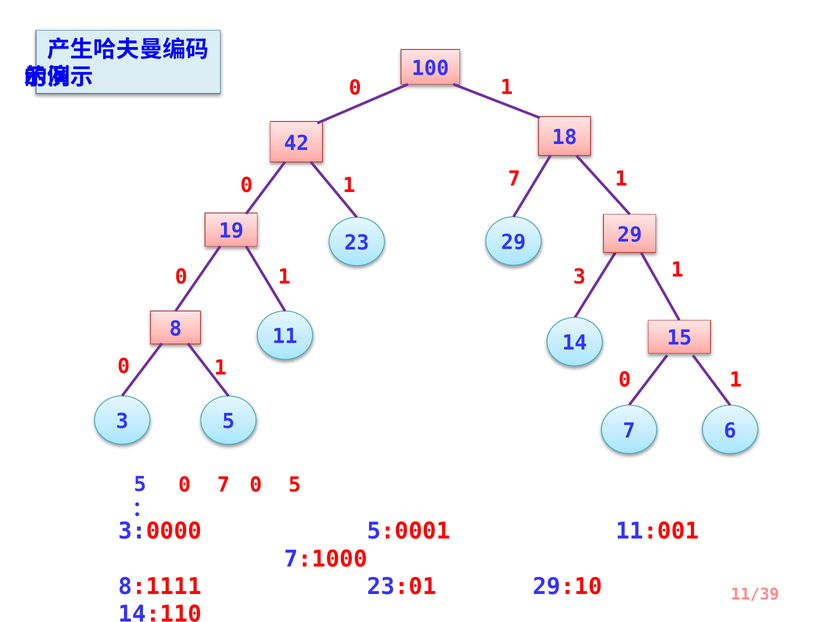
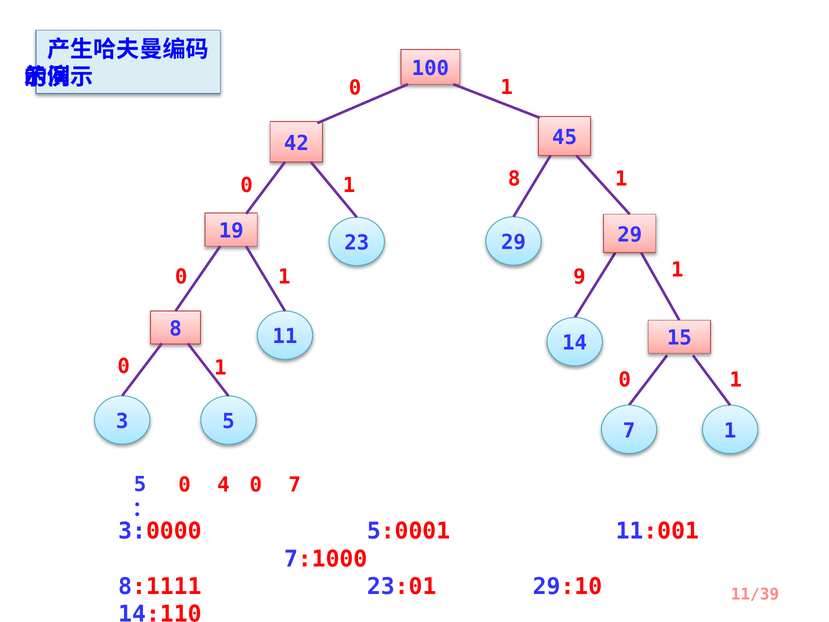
18: 18 -> 45
7 at (514, 179): 7 -> 8
1 3: 3 -> 9
7 6: 6 -> 1
7 at (223, 485): 7 -> 4
0 5: 5 -> 7
